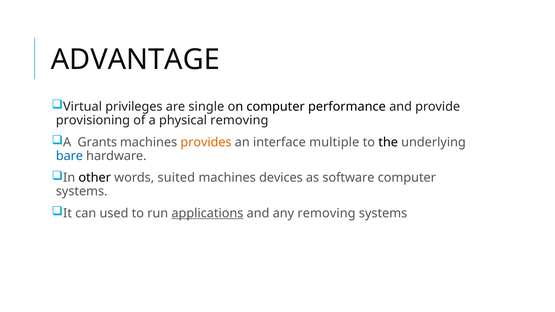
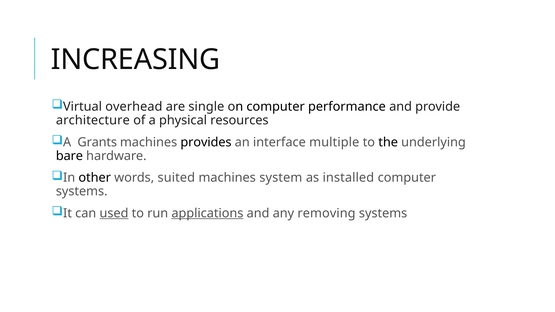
ADVANTAGE: ADVANTAGE -> INCREASING
privileges: privileges -> overhead
provisioning: provisioning -> architecture
physical removing: removing -> resources
provides colour: orange -> black
bare colour: blue -> black
devices: devices -> system
software: software -> installed
used underline: none -> present
